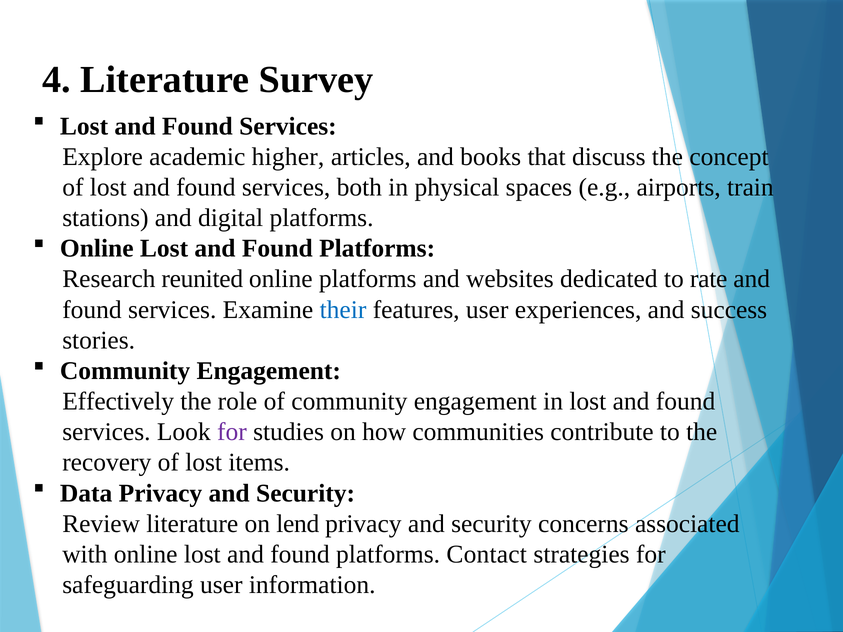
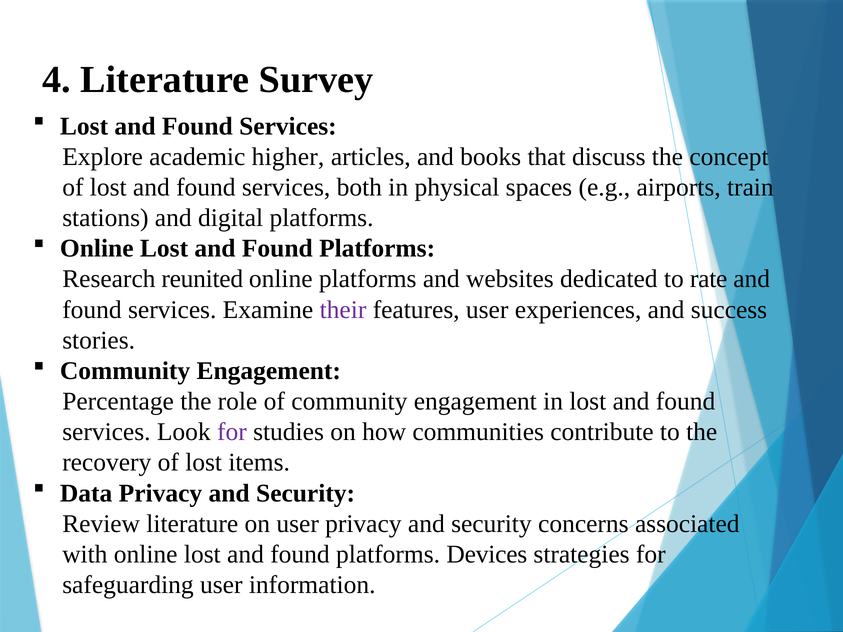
their colour: blue -> purple
Effectively: Effectively -> Percentage
on lend: lend -> user
Contact: Contact -> Devices
